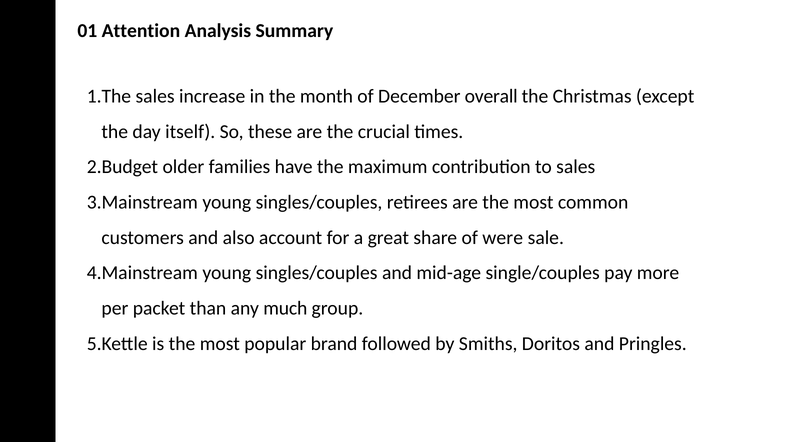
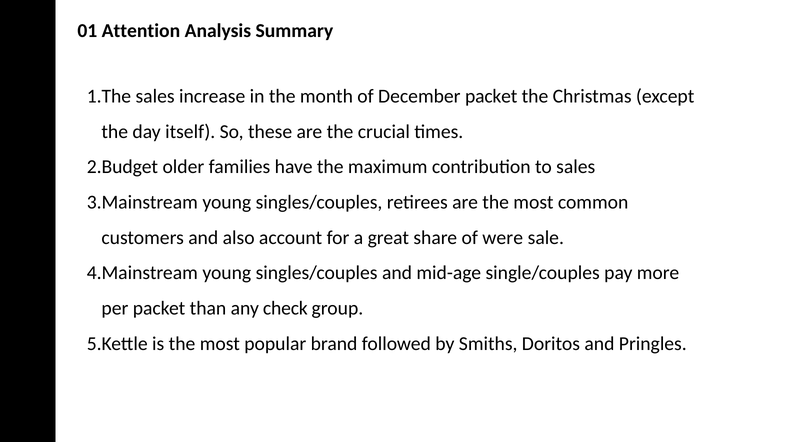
December overall: overall -> packet
much: much -> check
